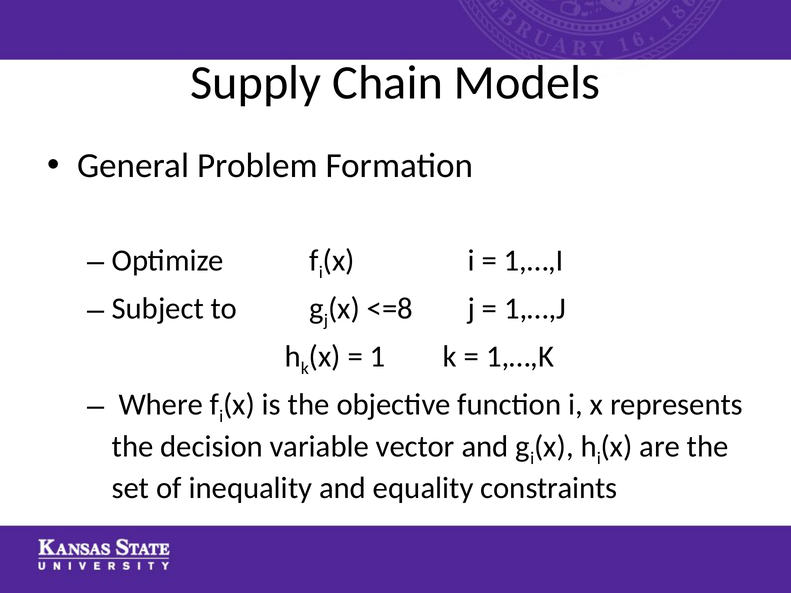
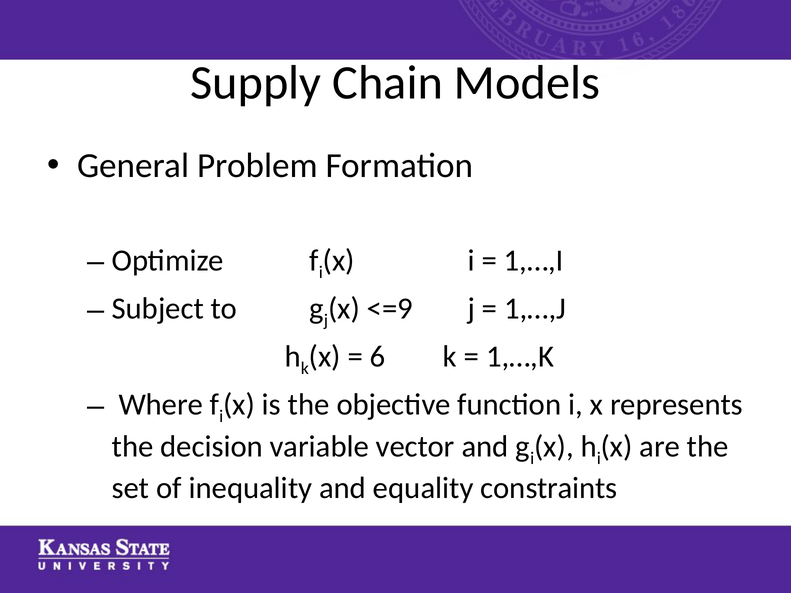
<=8: <=8 -> <=9
1: 1 -> 6
